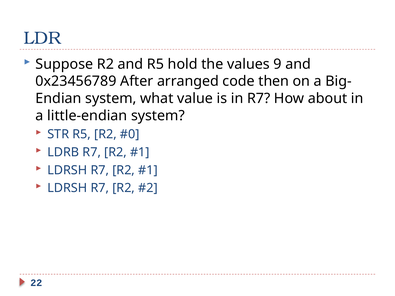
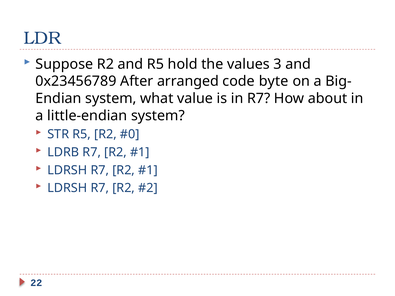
9: 9 -> 3
then: then -> byte
